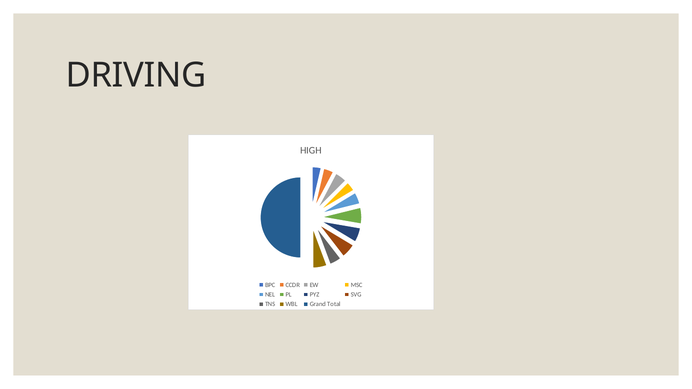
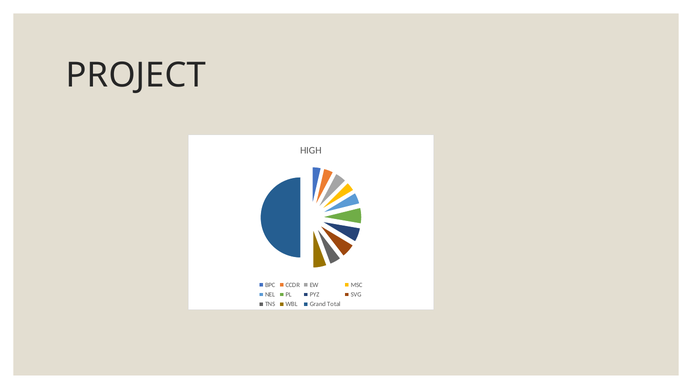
DRIVING: DRIVING -> PROJECT
